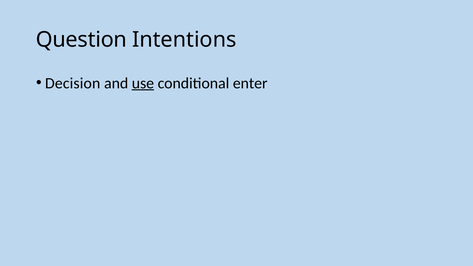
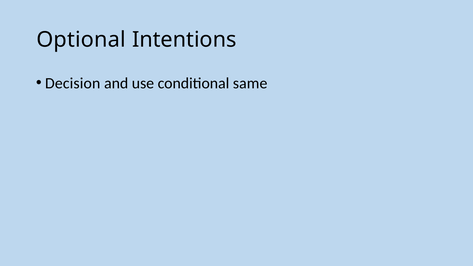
Question: Question -> Optional
use underline: present -> none
enter: enter -> same
